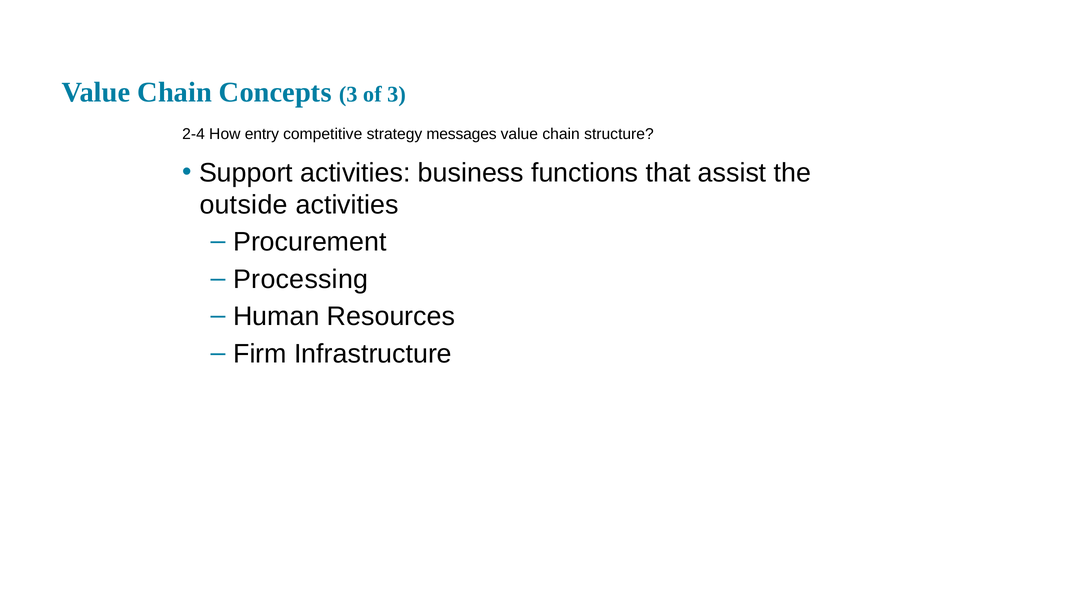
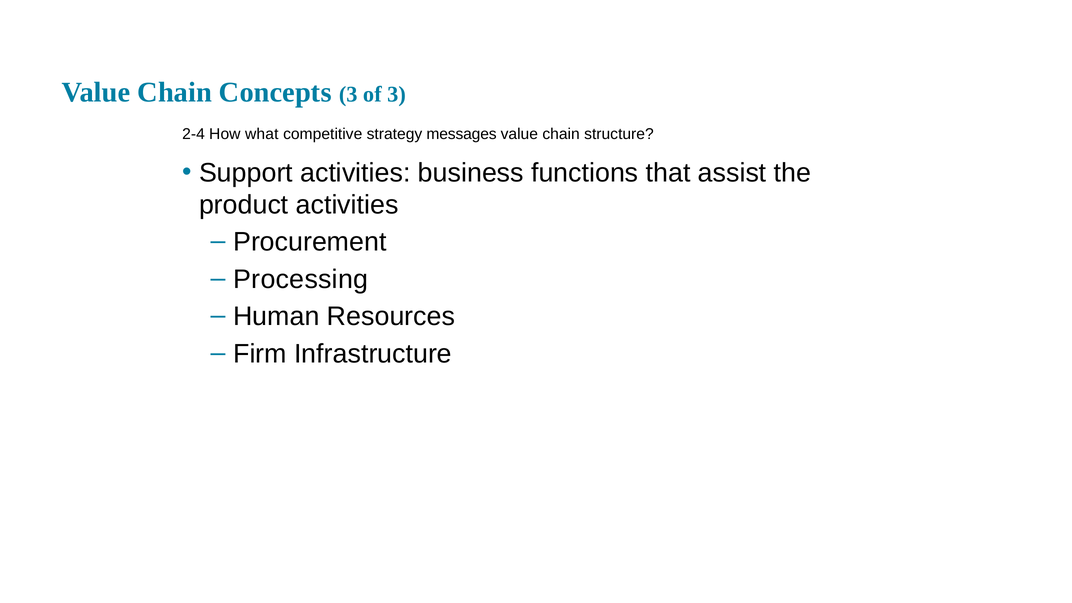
entry: entry -> what
outside: outside -> product
